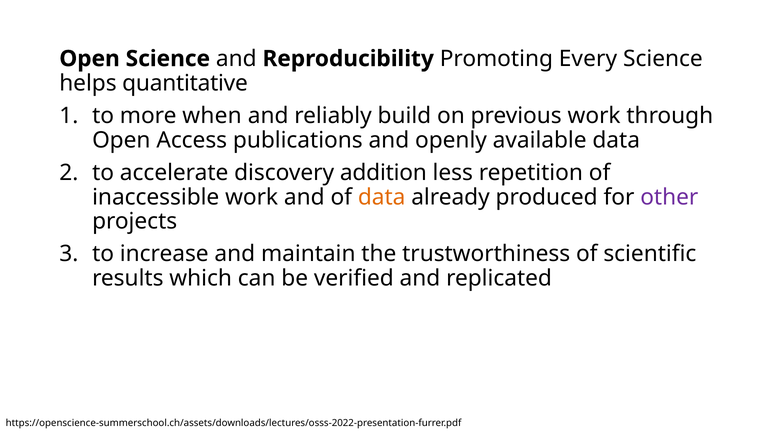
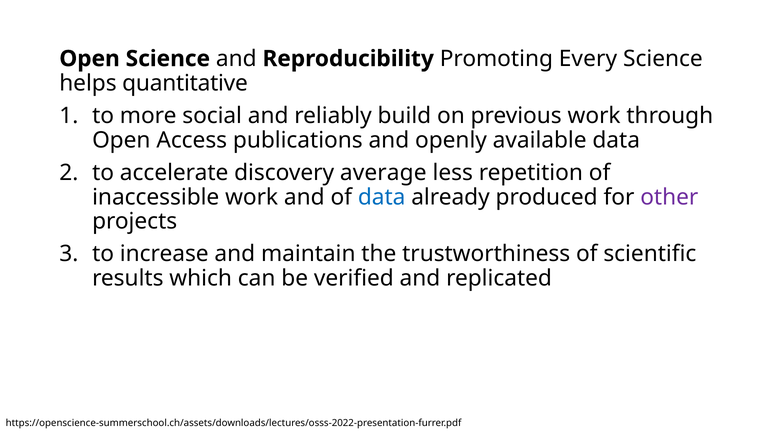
when: when -> social
addition: addition -> average
data at (382, 197) colour: orange -> blue
